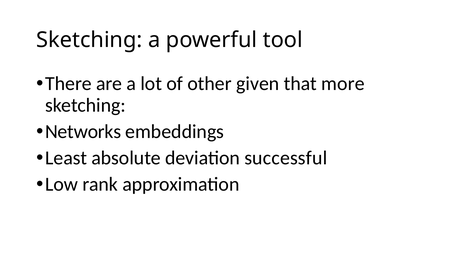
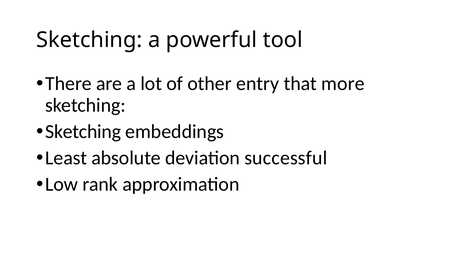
given: given -> entry
Networks at (83, 131): Networks -> Sketching
